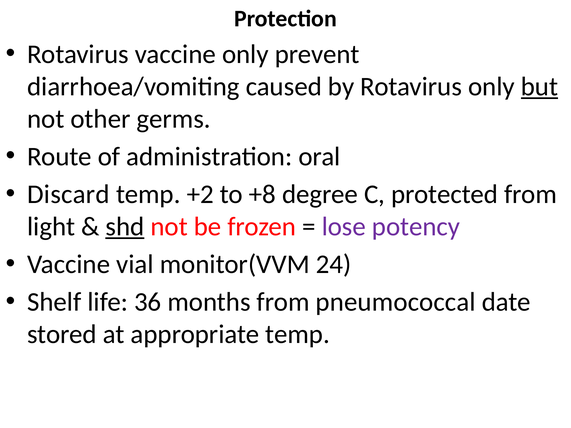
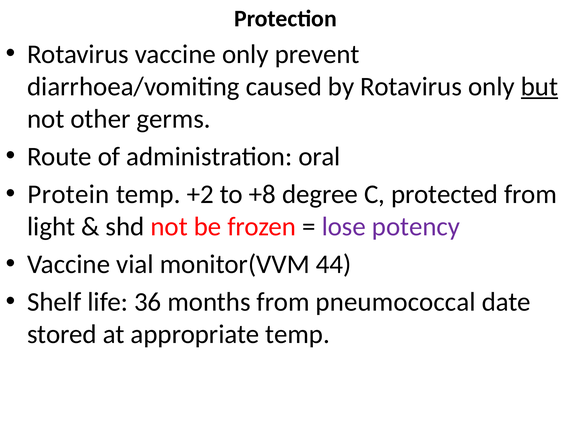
Discard: Discard -> Protein
shd underline: present -> none
24: 24 -> 44
